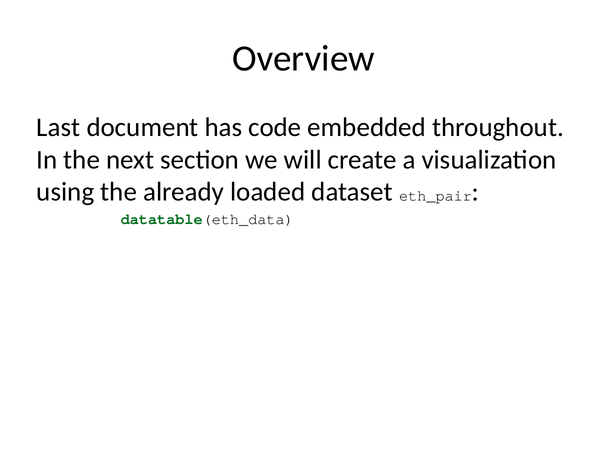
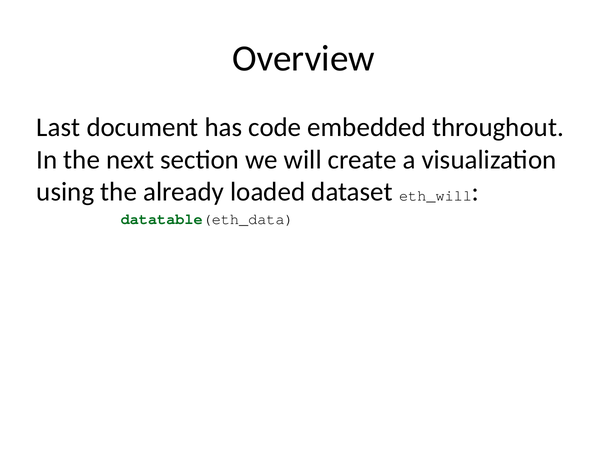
eth_pair: eth_pair -> eth_will
